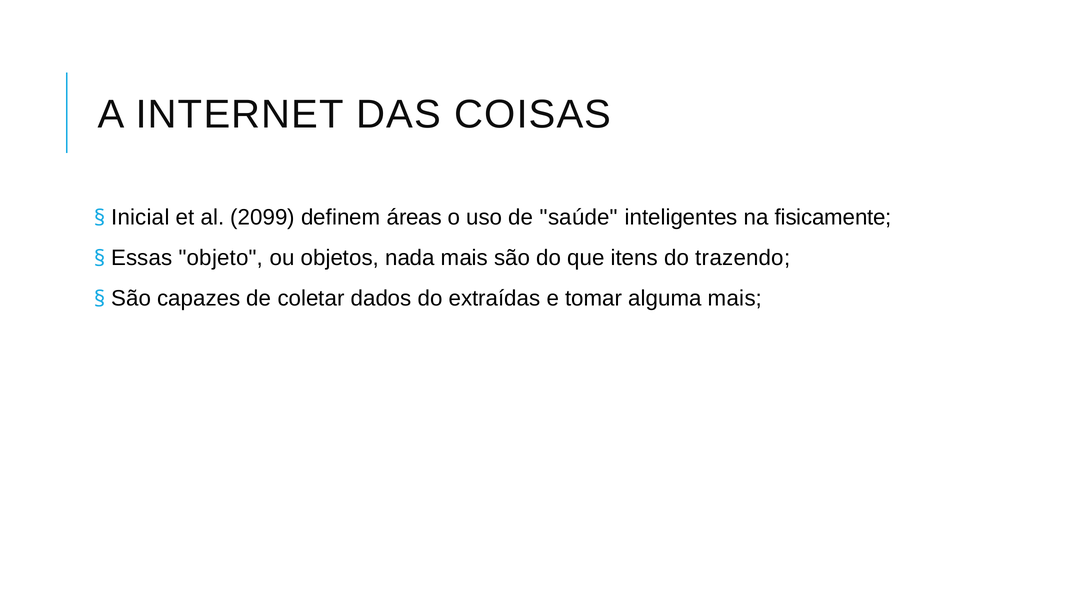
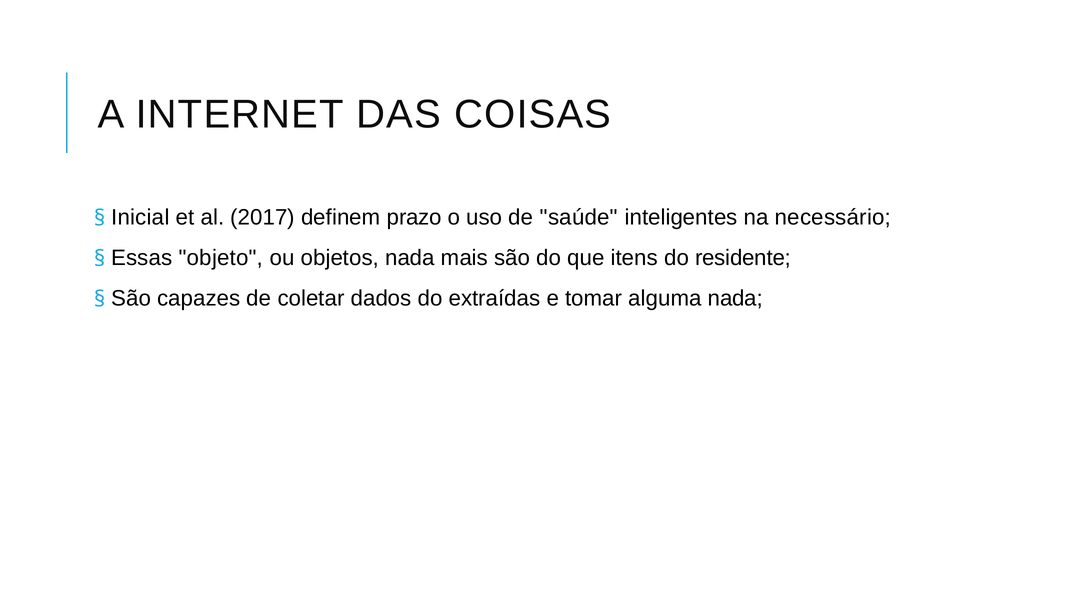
2099: 2099 -> 2017
áreas: áreas -> prazo
fisicamente: fisicamente -> necessário
trazendo: trazendo -> residente
alguma mais: mais -> nada
